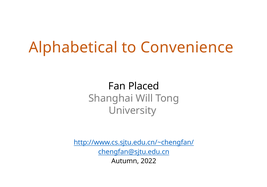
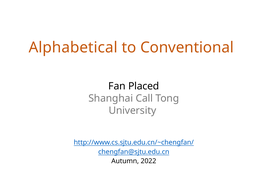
Convenience: Convenience -> Conventional
Will: Will -> Call
